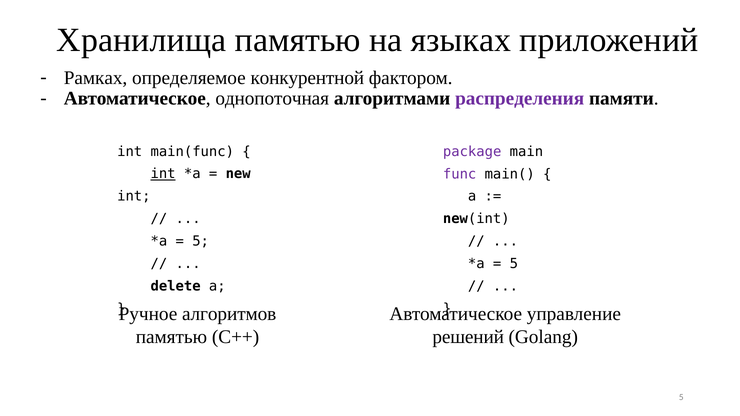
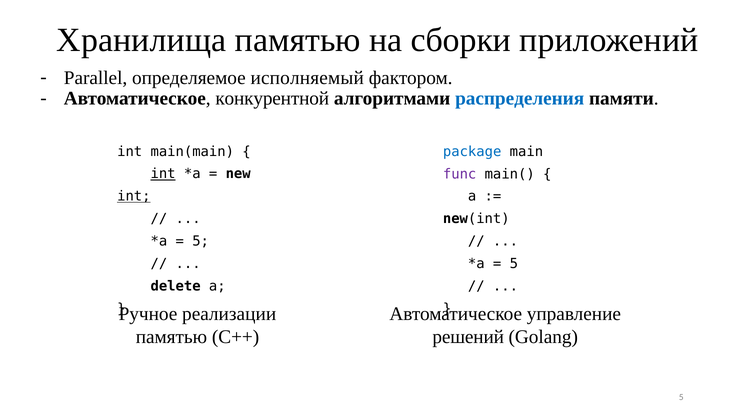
языках: языках -> сборки
Рамках: Рамках -> Parallel
конкурентной: конкурентной -> исполняемый
однопоточная: однопоточная -> конкурентной
распределения colour: purple -> blue
main(func: main(func -> main(main
package colour: purple -> blue
int at (134, 196) underline: none -> present
алгоритмов: алгоритмов -> реализации
